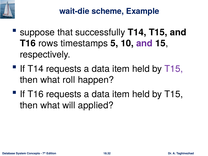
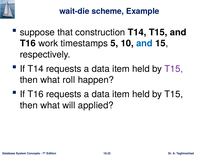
successfully: successfully -> construction
rows: rows -> work
and at (144, 43) colour: purple -> blue
